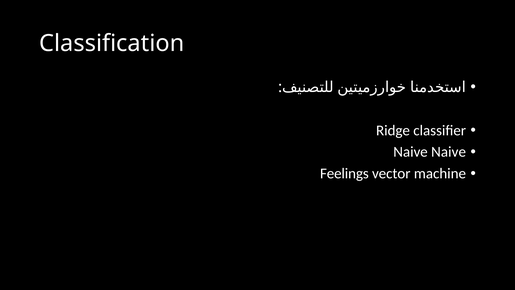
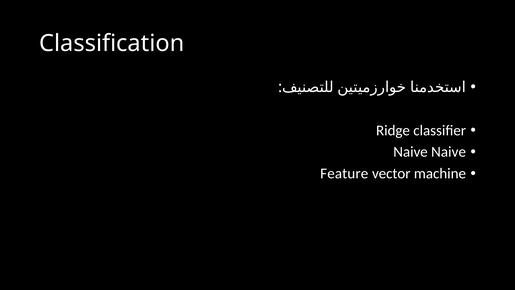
Feelings: Feelings -> Feature
